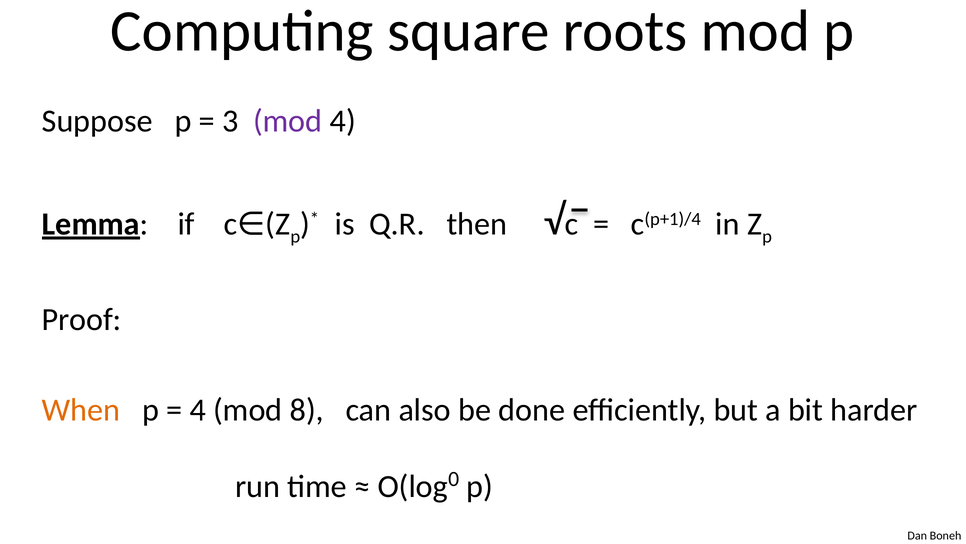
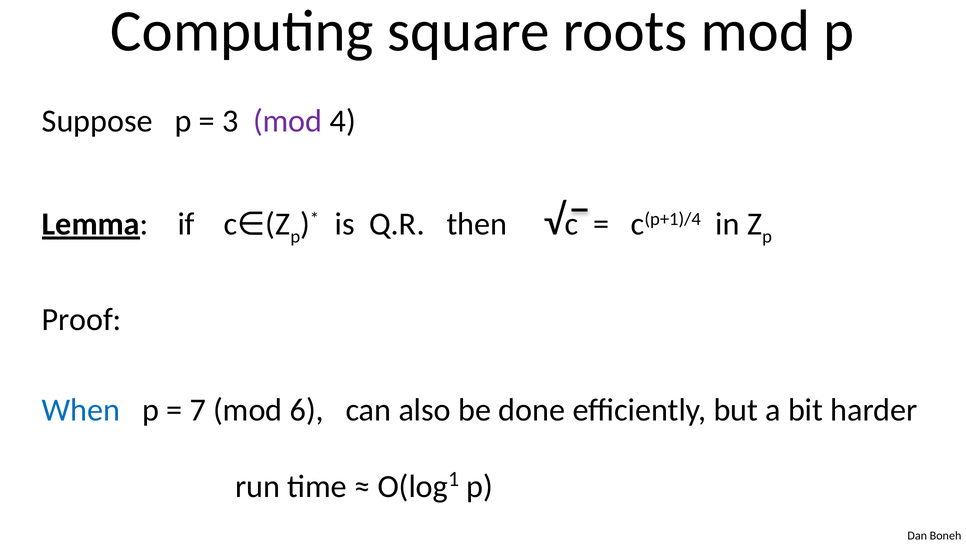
When colour: orange -> blue
4 at (198, 410): 4 -> 7
8: 8 -> 6
0: 0 -> 1
